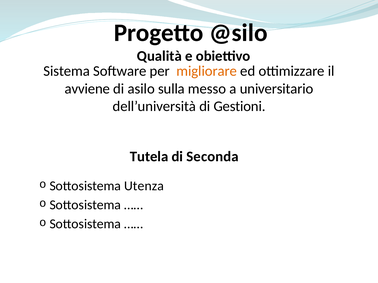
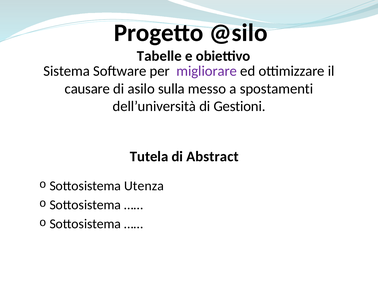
Qualità: Qualità -> Tabelle
migliorare colour: orange -> purple
avviene: avviene -> causare
universitario: universitario -> spostamenti
Seconda: Seconda -> Abstract
